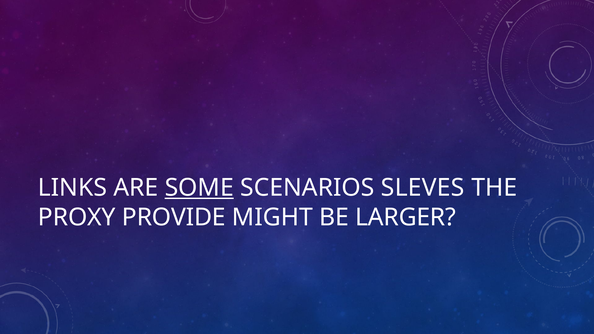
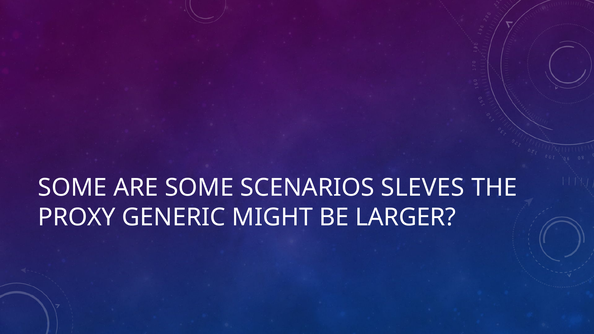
LINKS at (72, 188): LINKS -> SOME
SOME at (199, 188) underline: present -> none
PROVIDE: PROVIDE -> GENERIC
